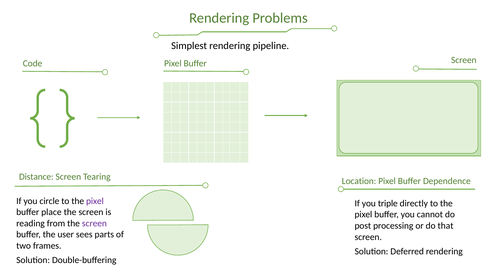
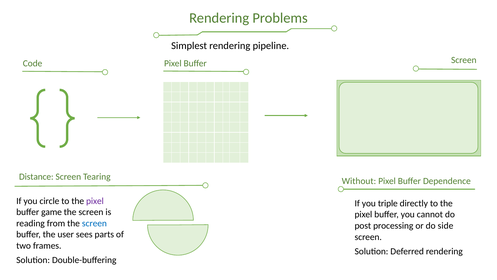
Location: Location -> Without
place: place -> game
screen at (94, 223) colour: purple -> blue
that: that -> side
